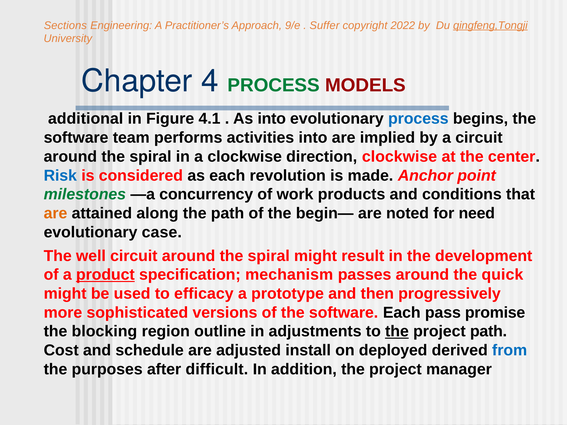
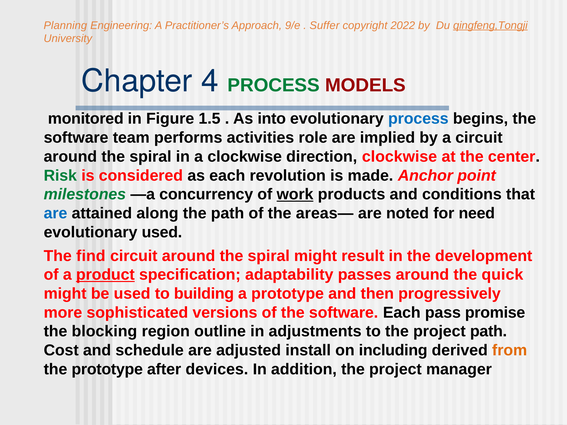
Sections: Sections -> Planning
additional: additional -> monitored
4.1: 4.1 -> 1.5
activities into: into -> role
Risk colour: blue -> green
work underline: none -> present
are at (55, 213) colour: orange -> blue
begin—: begin— -> areas—
evolutionary case: case -> used
well: well -> find
mechanism: mechanism -> adaptability
efficacy: efficacy -> building
the at (397, 332) underline: present -> none
deployed: deployed -> including
from colour: blue -> orange
the purposes: purposes -> prototype
difficult: difficult -> devices
